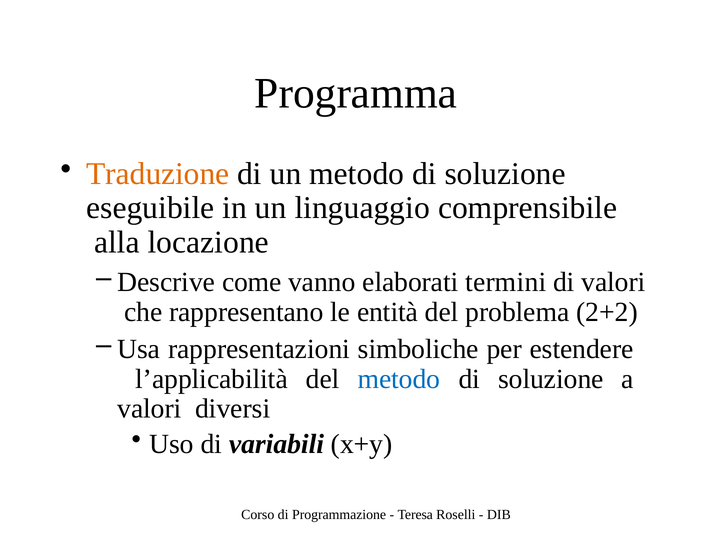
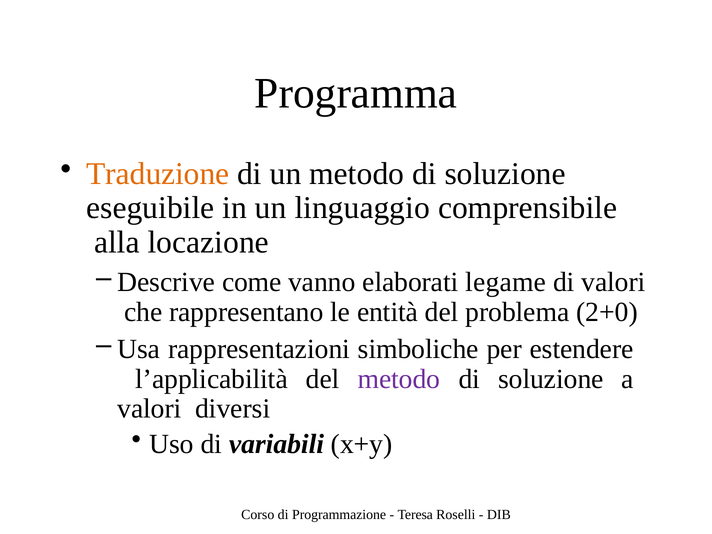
termini: termini -> legame
2+2: 2+2 -> 2+0
metodo at (399, 379) colour: blue -> purple
